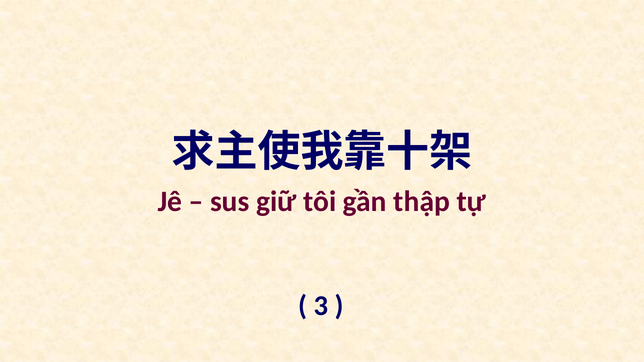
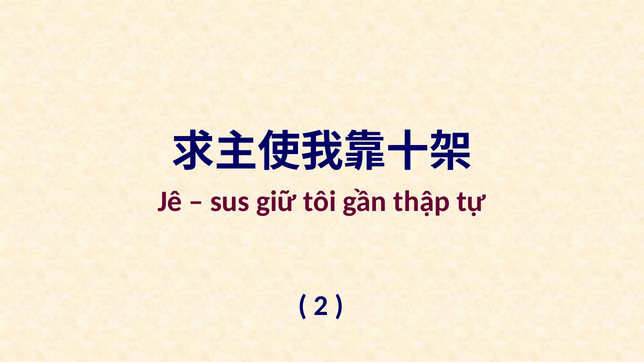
3: 3 -> 2
